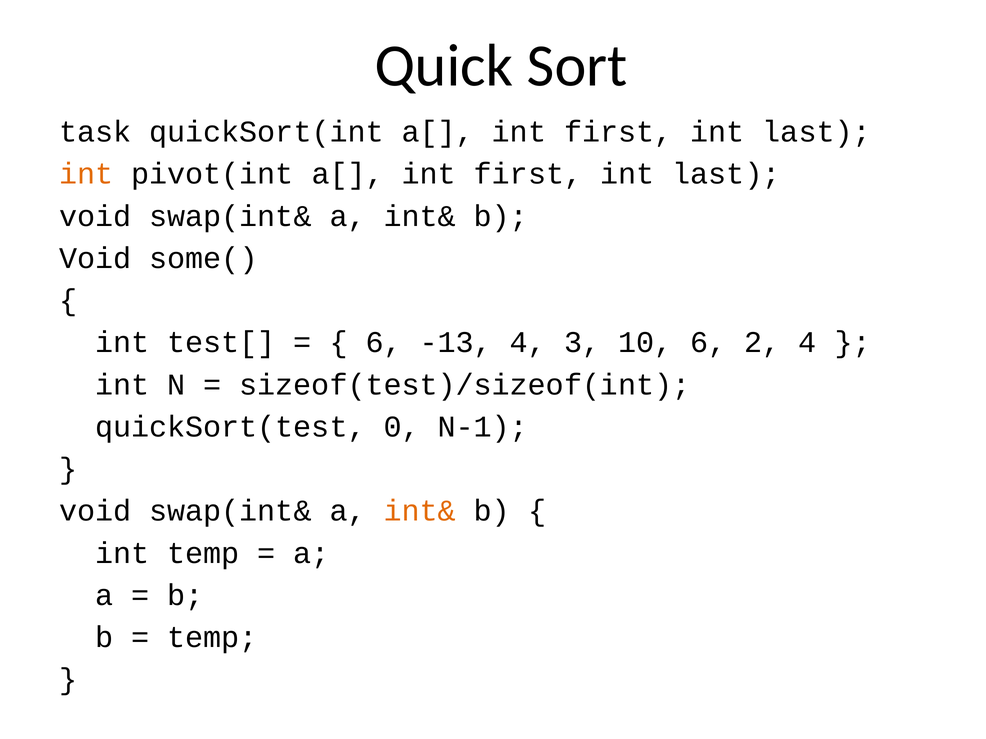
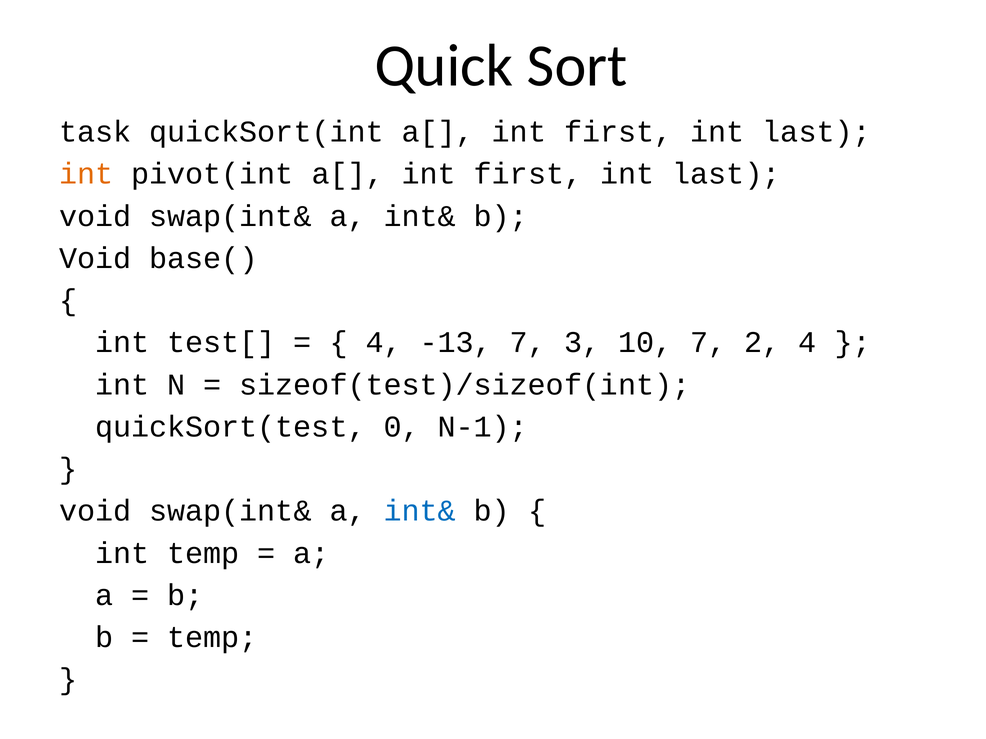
some(: some( -> base(
6 at (384, 343): 6 -> 4
-13 4: 4 -> 7
10 6: 6 -> 7
int& at (420, 511) colour: orange -> blue
